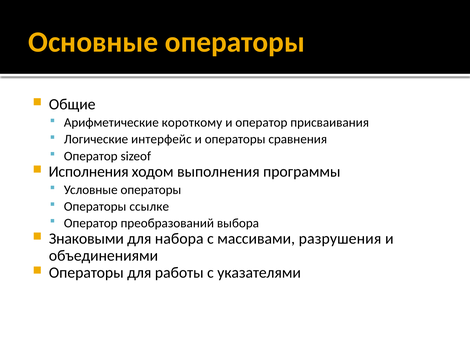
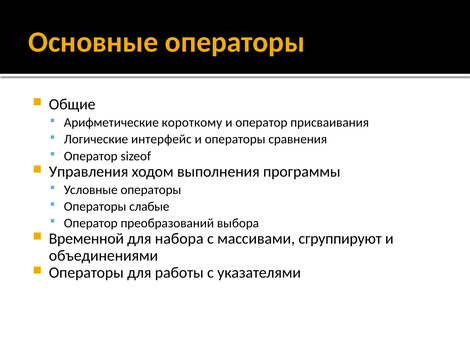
Исполнения: Исполнения -> Управления
ссылке: ссылке -> слабые
Знаковыми: Знаковыми -> Временной
разрушения: разрушения -> сгруппируют
